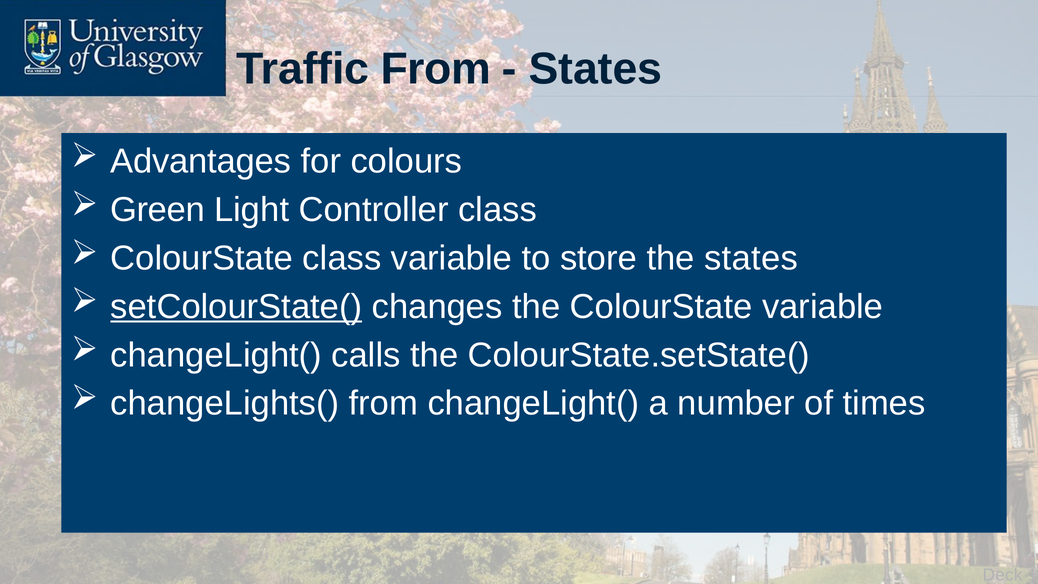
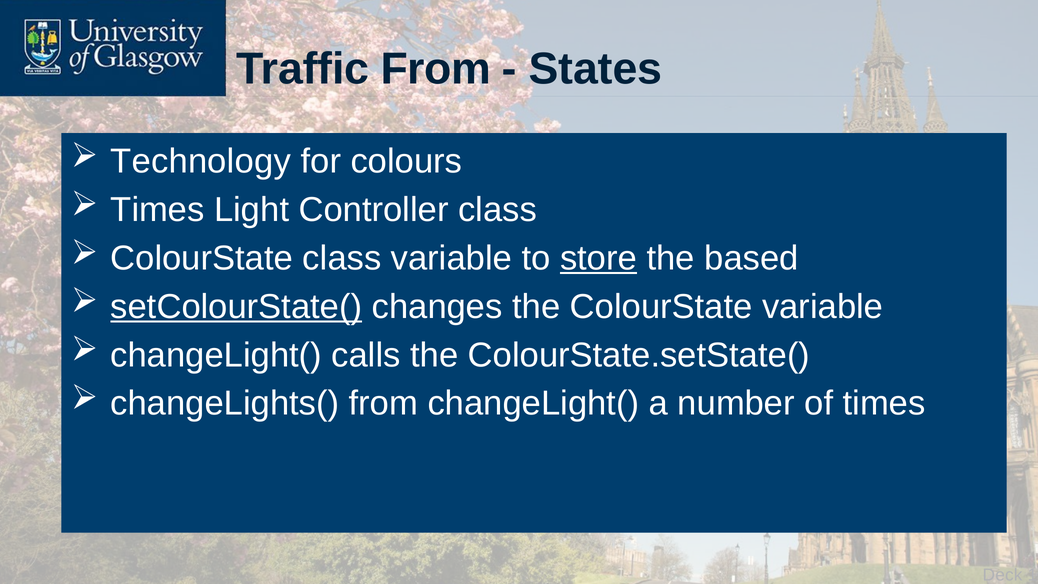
Advantages: Advantages -> Technology
Green at (158, 210): Green -> Times
store underline: none -> present
the states: states -> based
